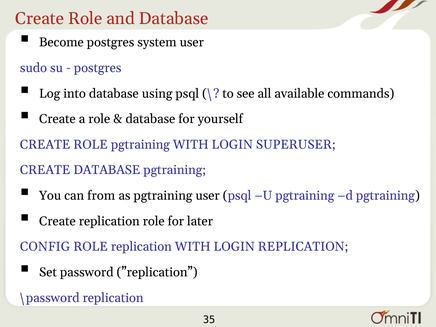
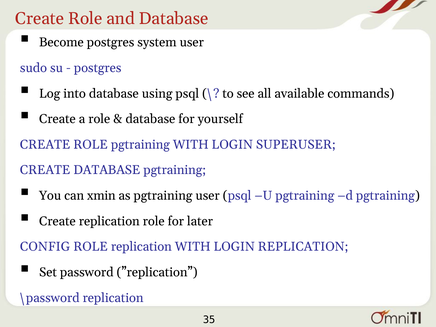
from: from -> xmin
